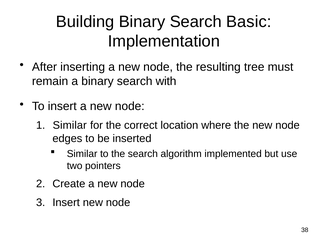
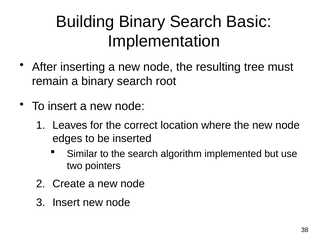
with: with -> root
Similar at (70, 125): Similar -> Leaves
